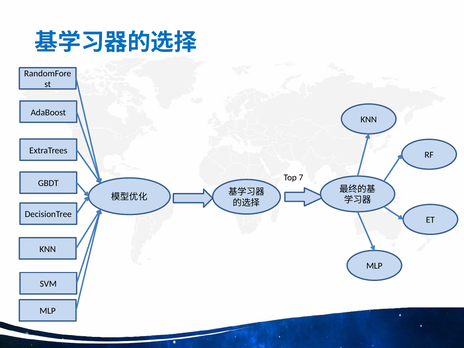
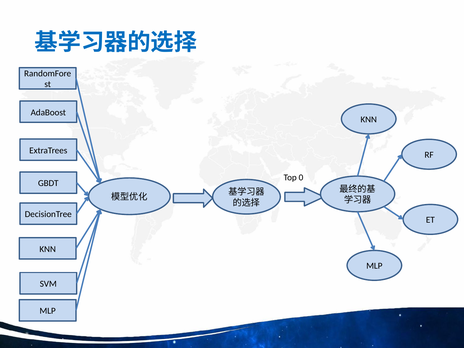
7: 7 -> 0
